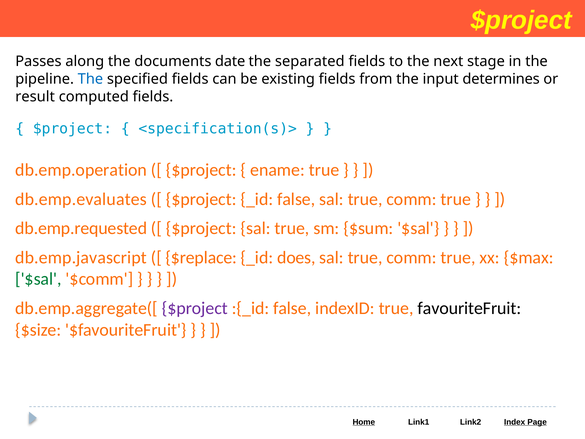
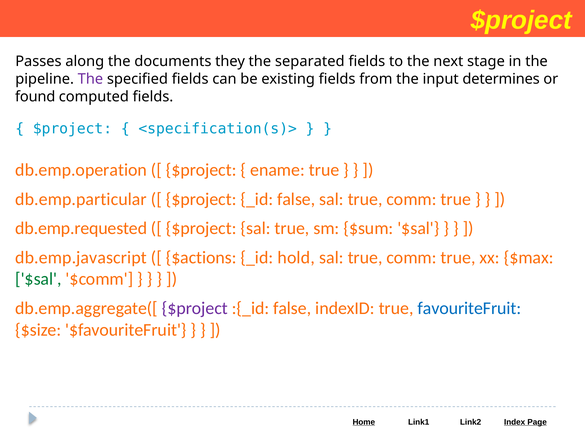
date: date -> they
The at (90, 79) colour: blue -> purple
result: result -> found
db.emp.evaluates: db.emp.evaluates -> db.emp.particular
$replace: $replace -> $actions
does: does -> hold
favouriteFruit colour: black -> blue
